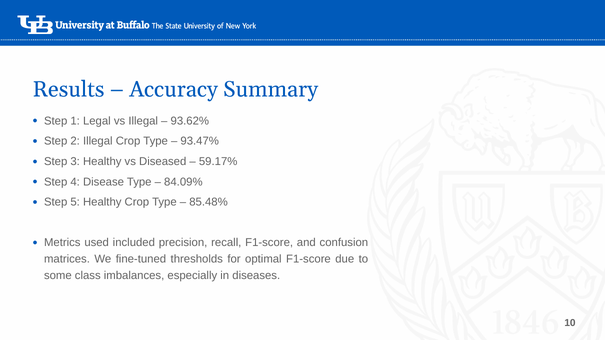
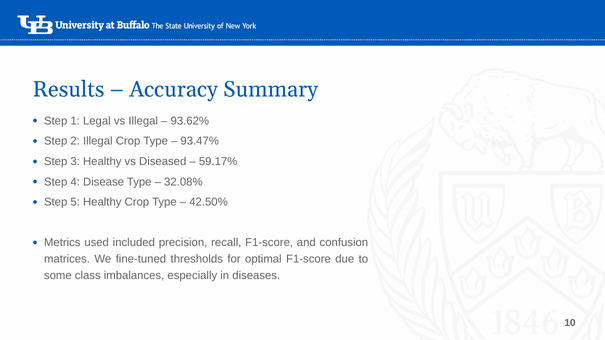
84.09%: 84.09% -> 32.08%
85.48%: 85.48% -> 42.50%
